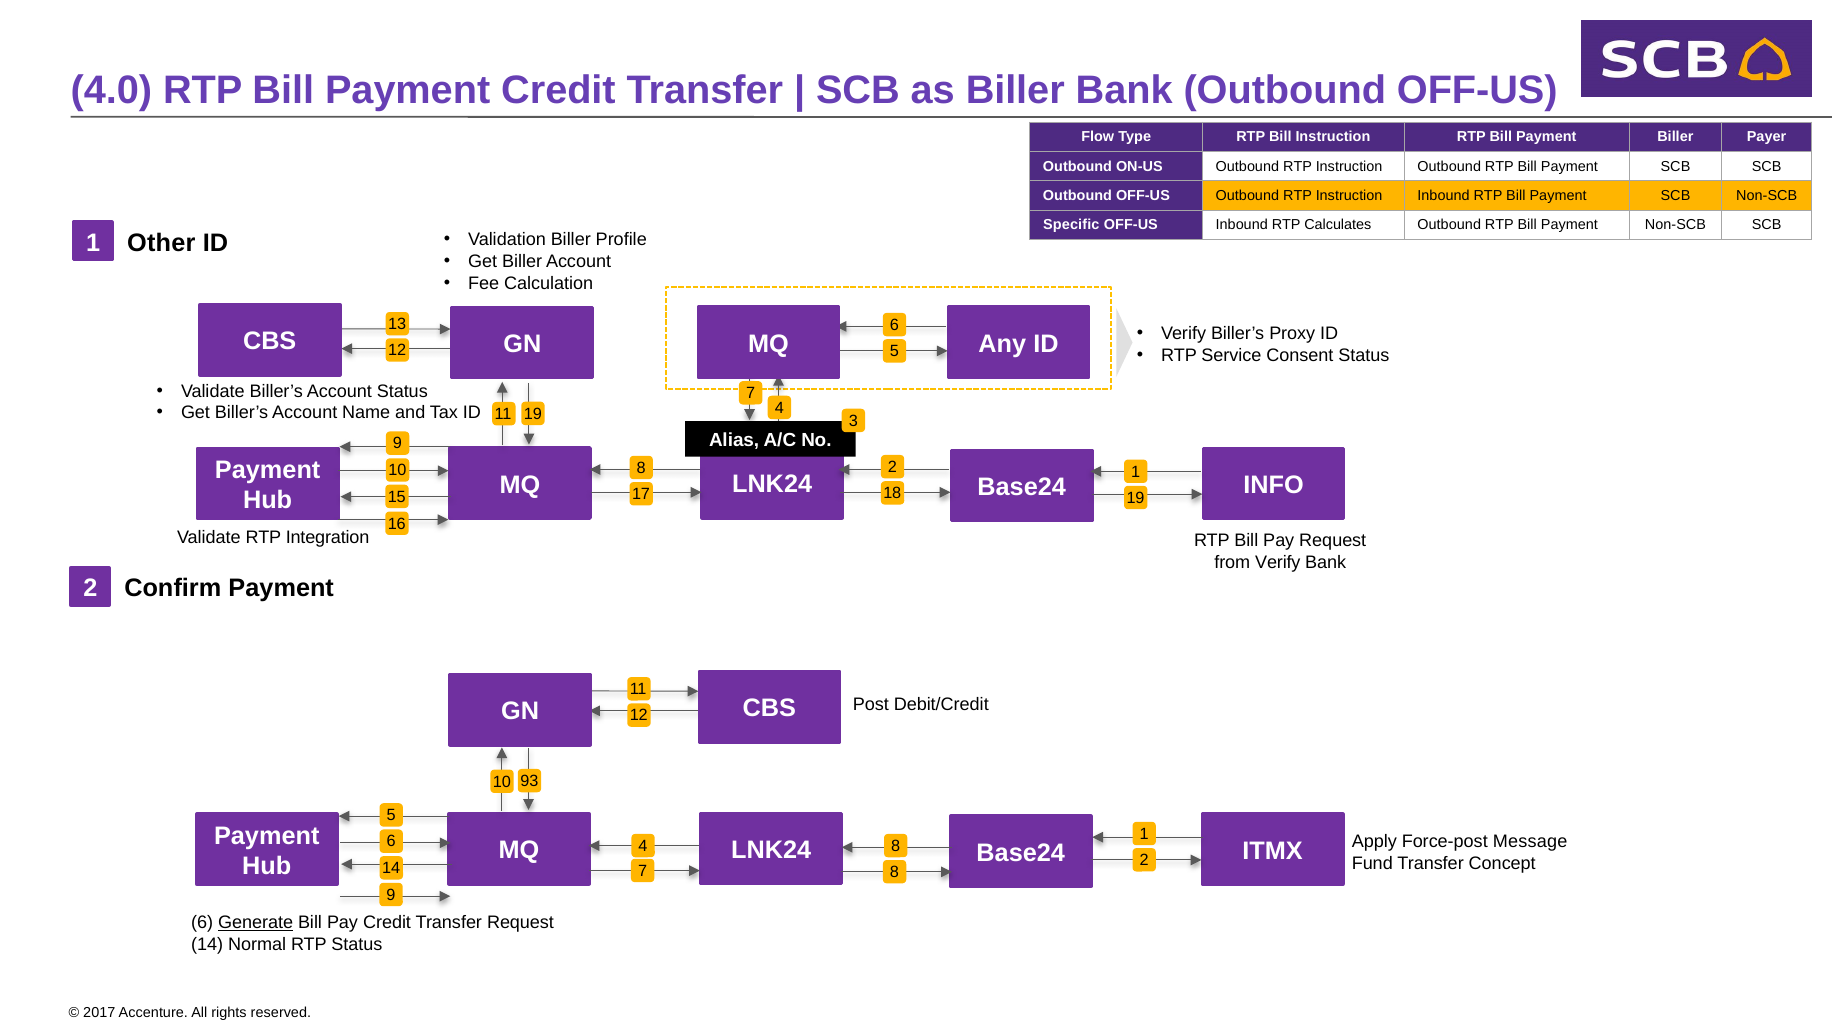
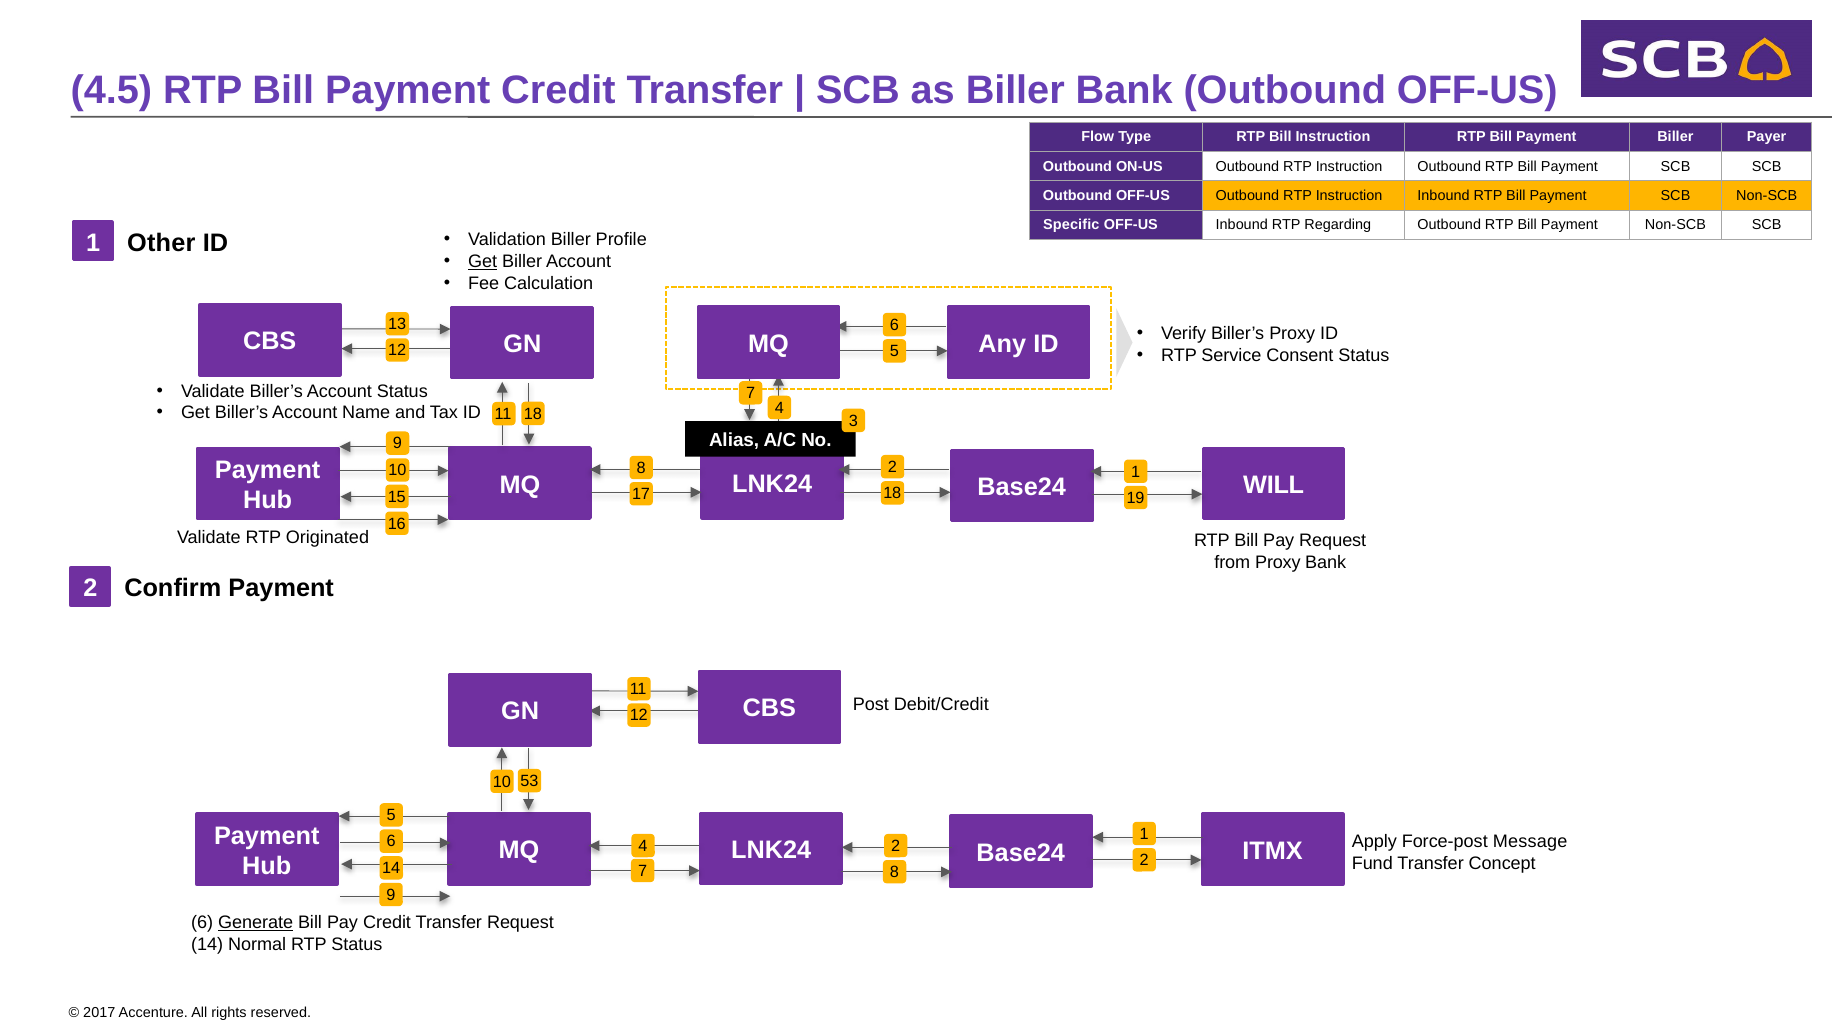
4.0: 4.0 -> 4.5
Calculates: Calculates -> Regarding
Get at (483, 262) underline: none -> present
11 19: 19 -> 18
INFO: INFO -> WILL
Integration: Integration -> Originated
from Verify: Verify -> Proxy
93: 93 -> 53
4 8: 8 -> 2
